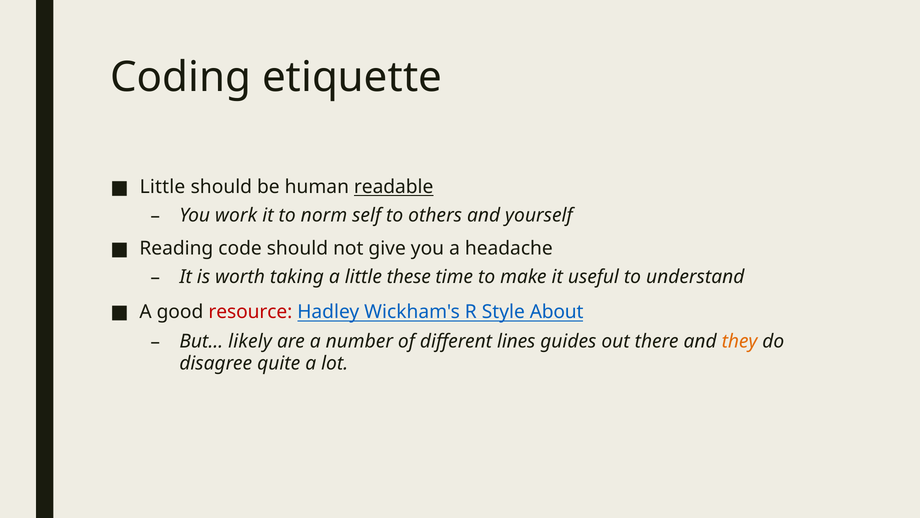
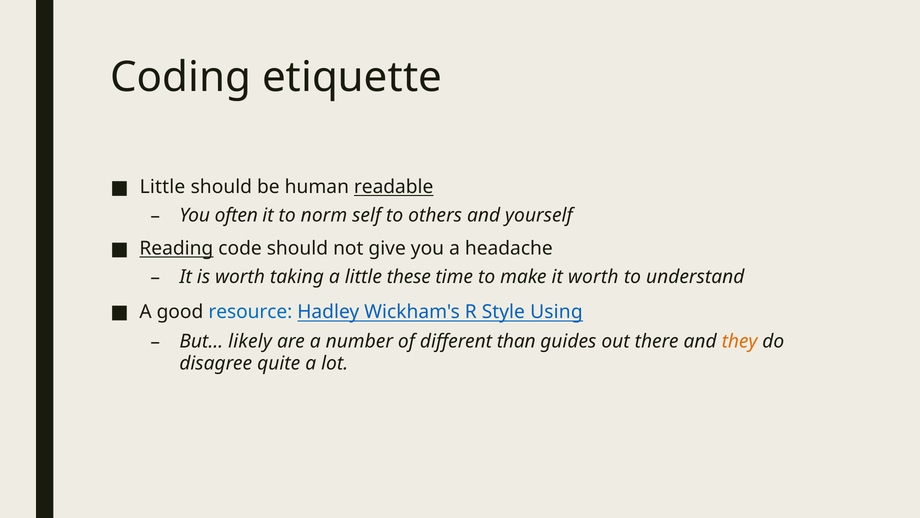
work: work -> often
Reading underline: none -> present
it useful: useful -> worth
resource colour: red -> blue
About: About -> Using
lines: lines -> than
